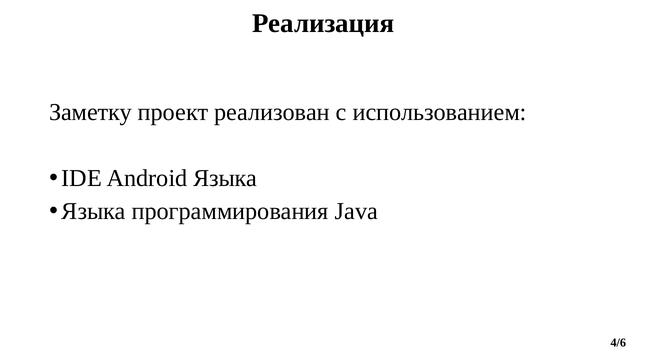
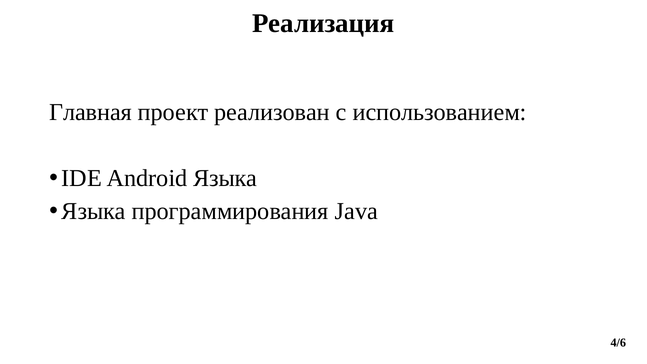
Заметку: Заметку -> Главная
